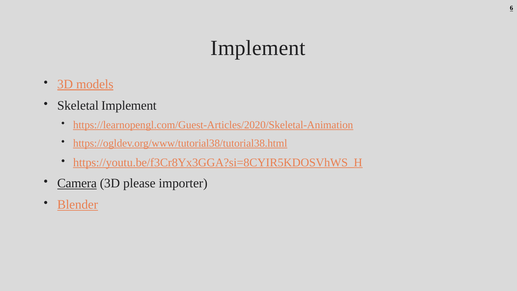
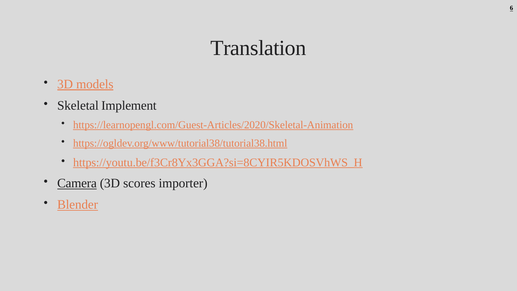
Implement at (258, 48): Implement -> Translation
please: please -> scores
